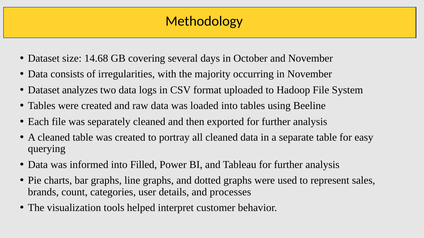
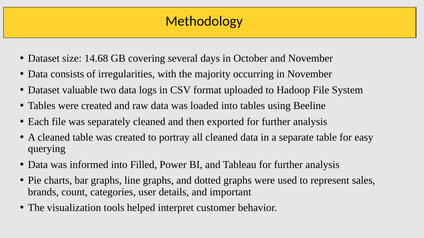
analyzes: analyzes -> valuable
processes: processes -> important
